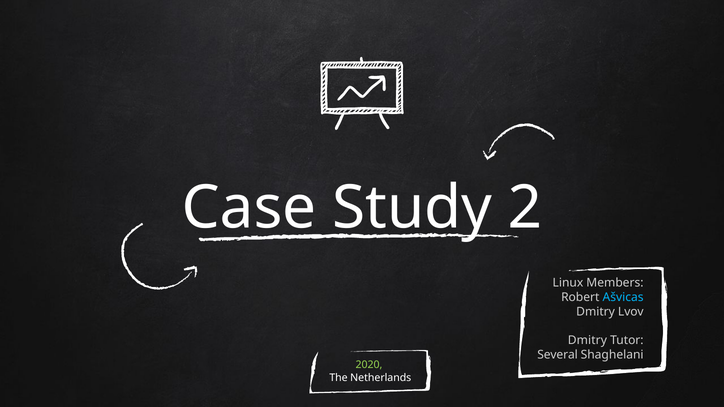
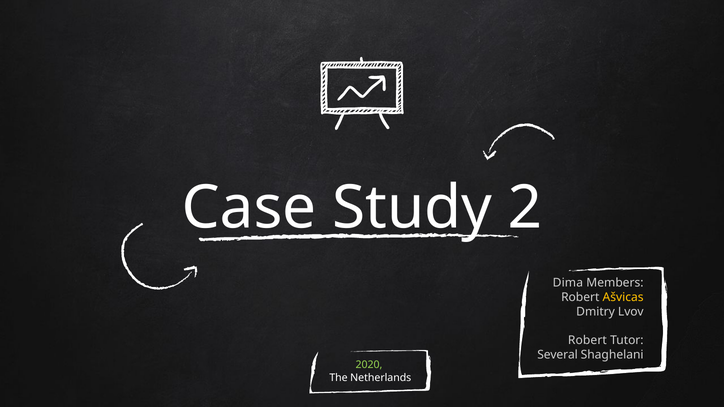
Linux: Linux -> Dima
Ašvicas colour: light blue -> yellow
Dmitry at (587, 341): Dmitry -> Robert
